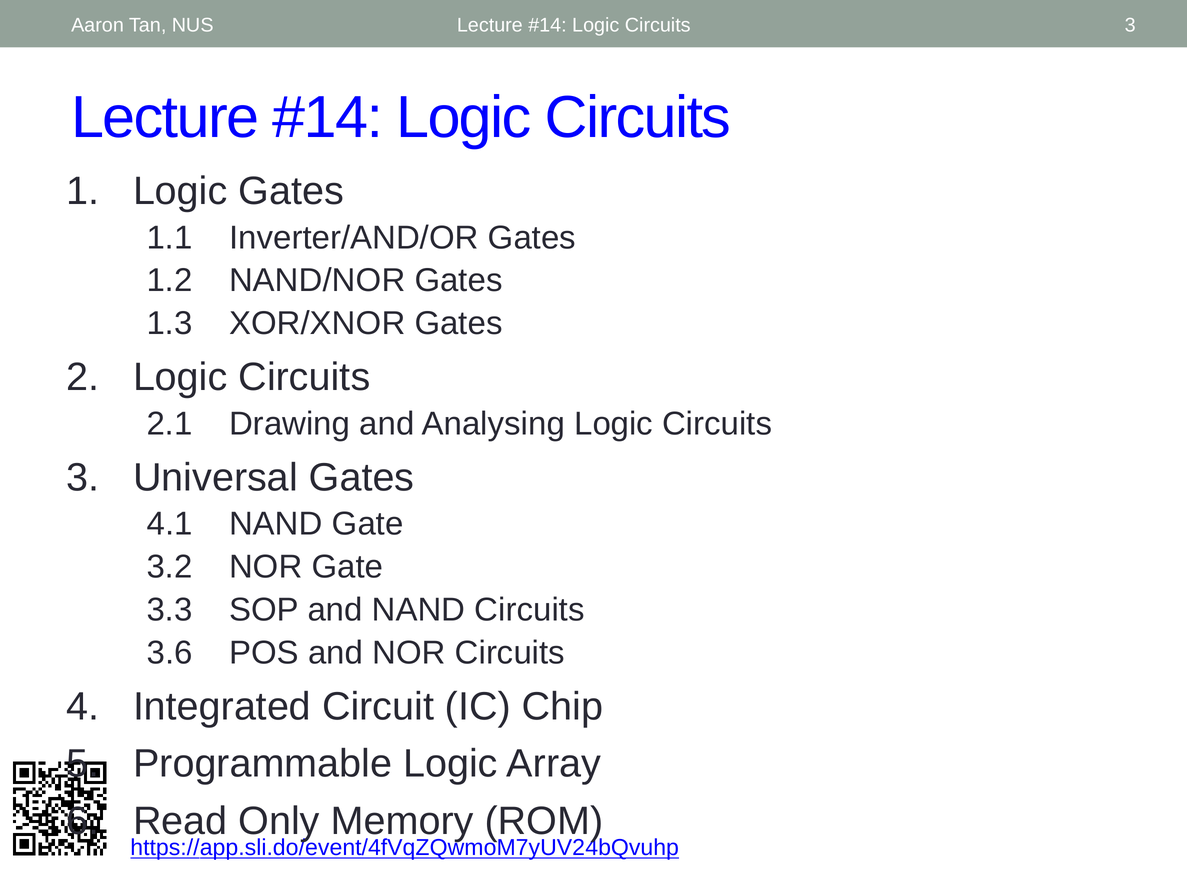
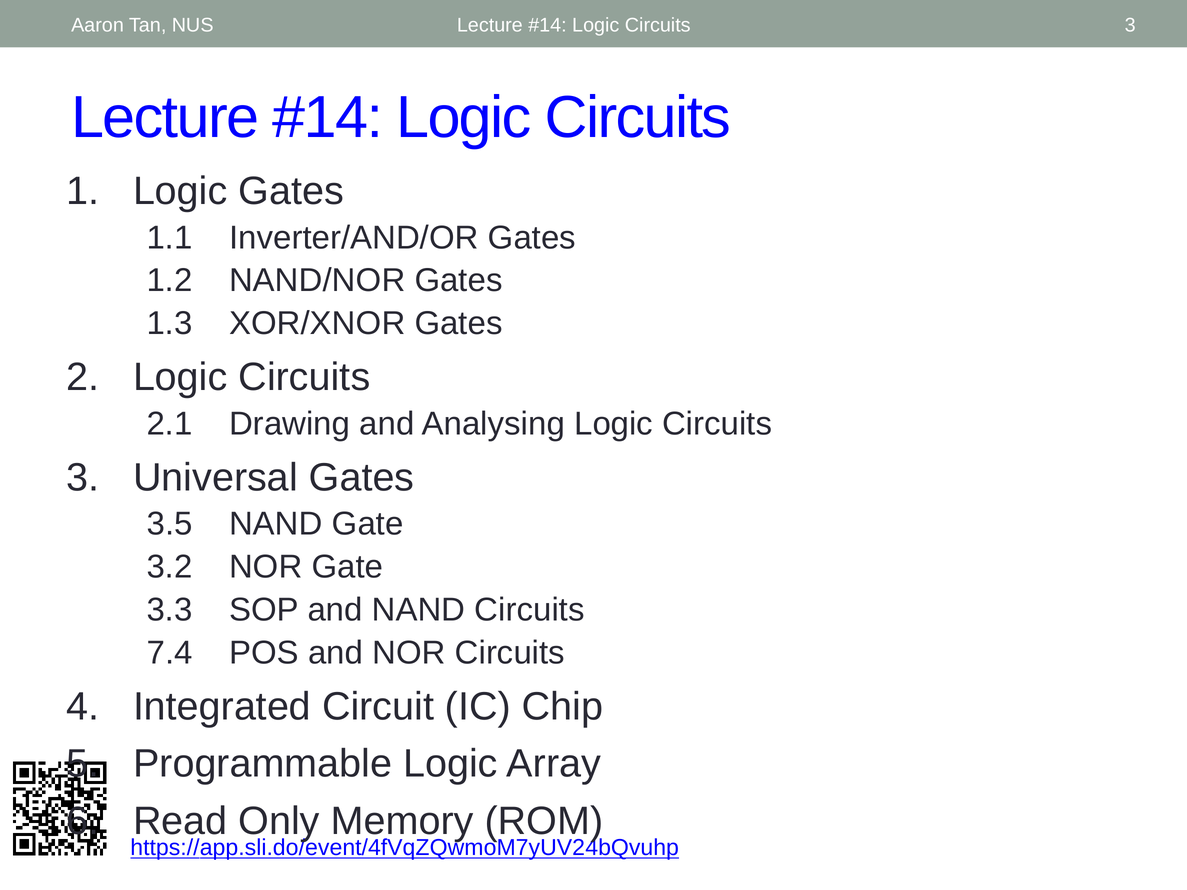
4.1: 4.1 -> 3.5
3.6: 3.6 -> 7.4
